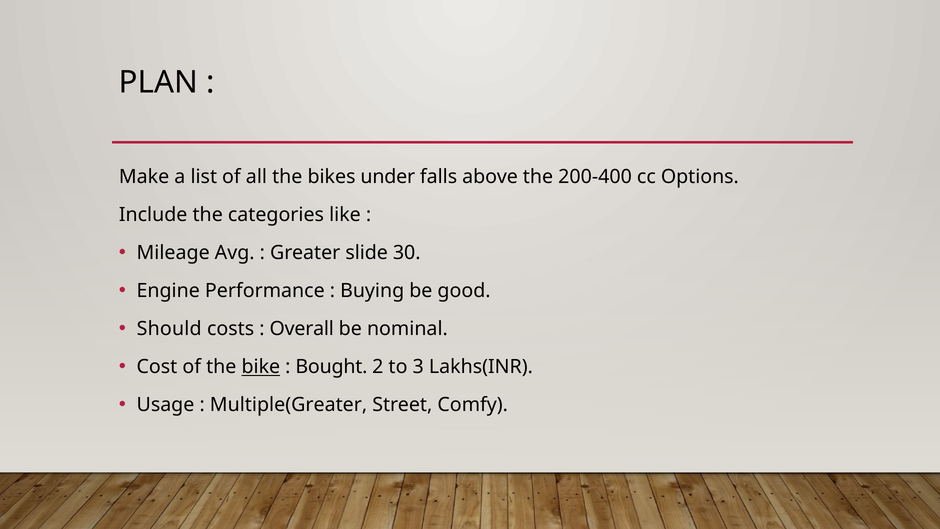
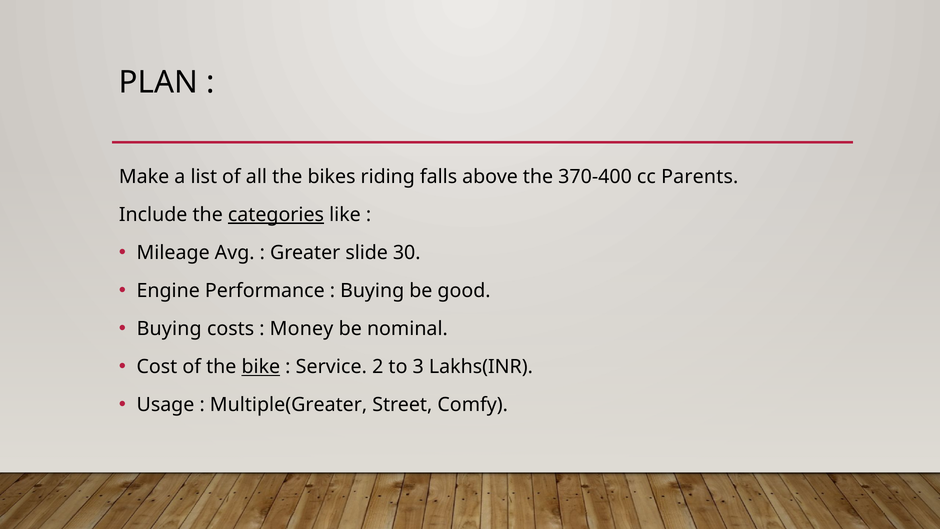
under: under -> riding
200-400: 200-400 -> 370-400
Options: Options -> Parents
categories underline: none -> present
Should at (169, 329): Should -> Buying
Overall: Overall -> Money
Bought: Bought -> Service
